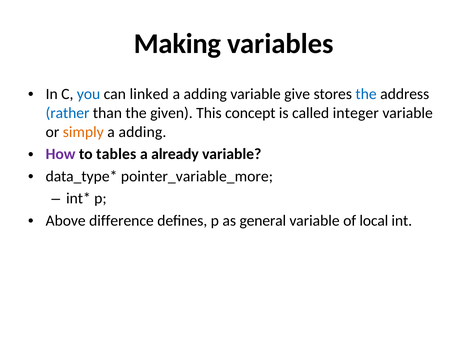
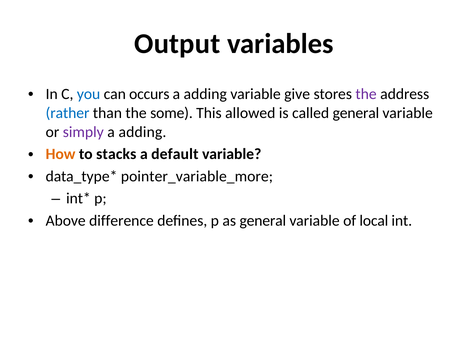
Making: Making -> Output
linked: linked -> occurs
the at (366, 94) colour: blue -> purple
given: given -> some
concept: concept -> allowed
called integer: integer -> general
simply colour: orange -> purple
How colour: purple -> orange
tables: tables -> stacks
already: already -> default
